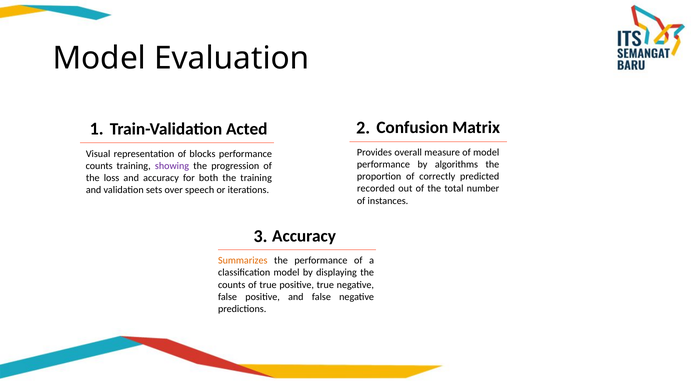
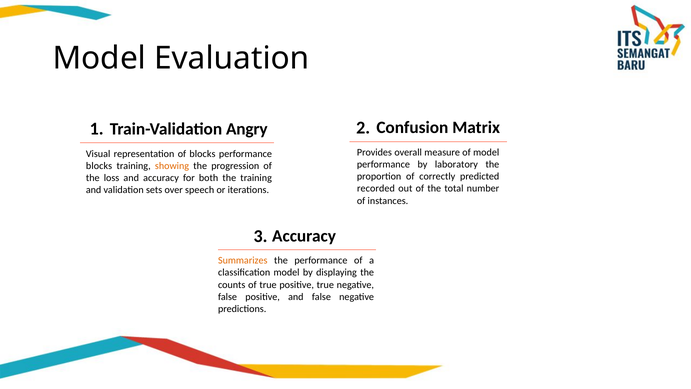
Acted: Acted -> Angry
algorithms: algorithms -> laboratory
counts at (99, 166): counts -> blocks
showing colour: purple -> orange
